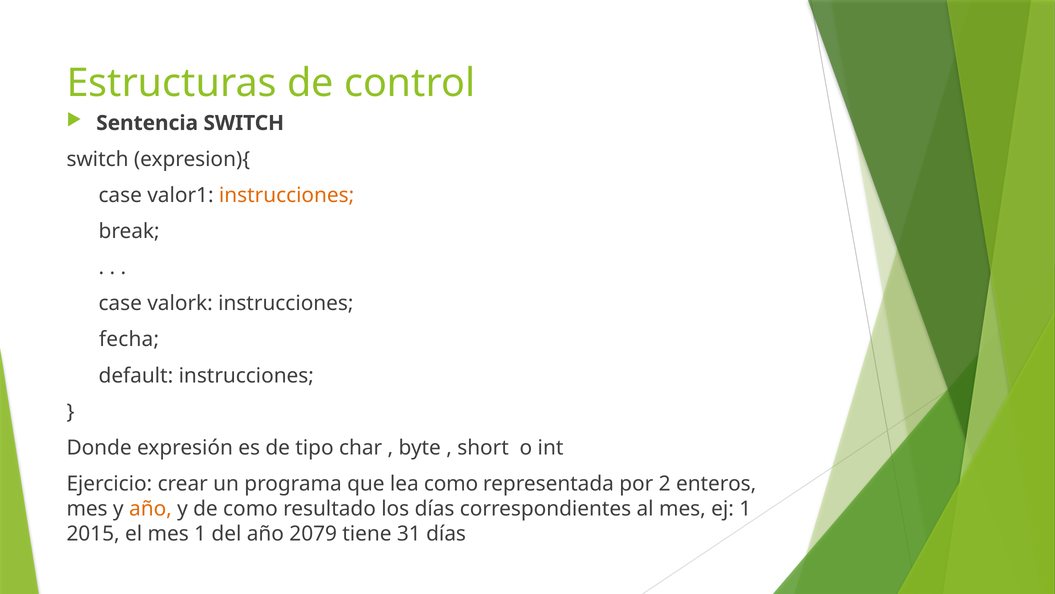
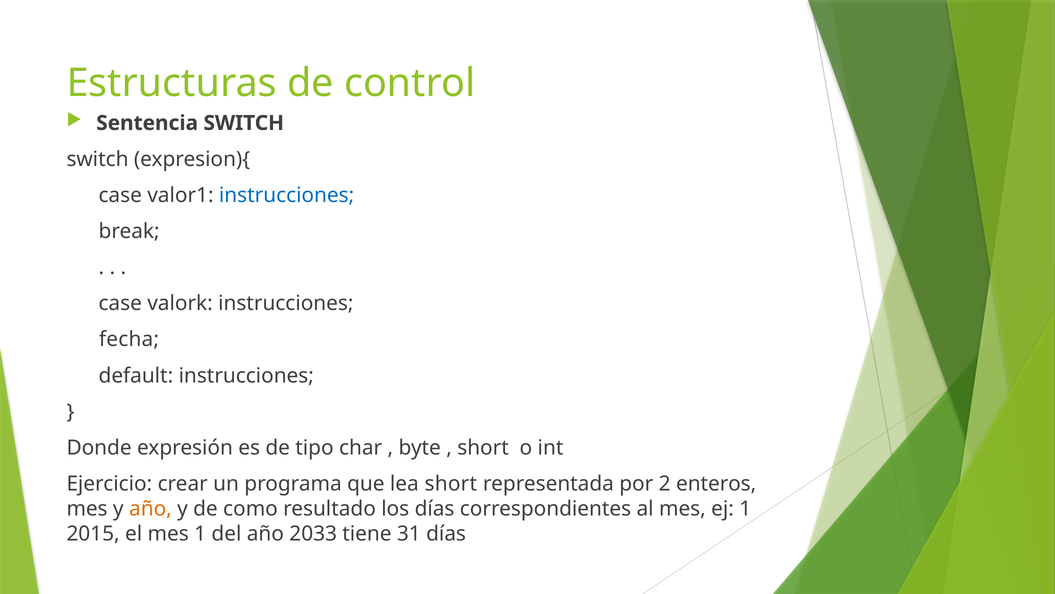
instrucciones at (287, 195) colour: orange -> blue
lea como: como -> short
2079: 2079 -> 2033
